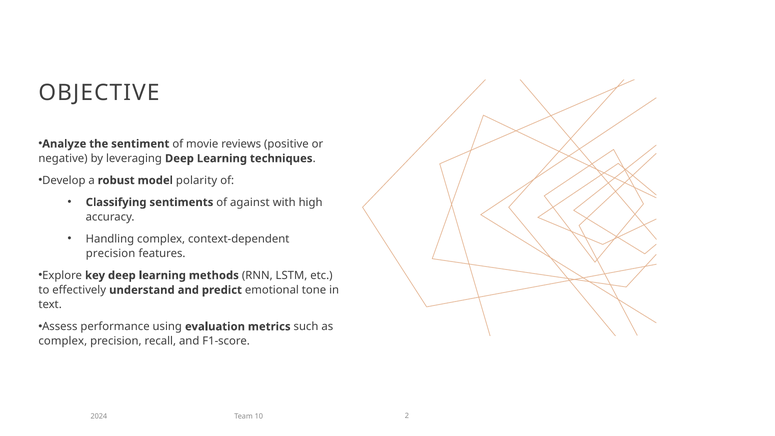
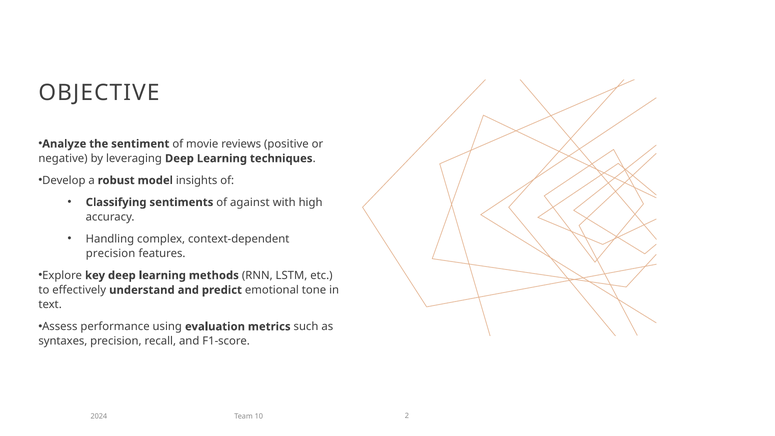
polarity: polarity -> insights
complex at (63, 341): complex -> syntaxes
